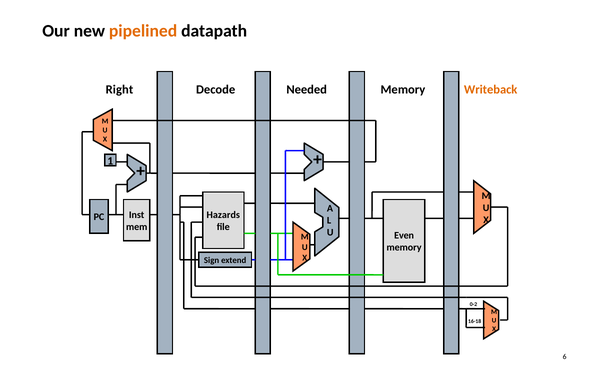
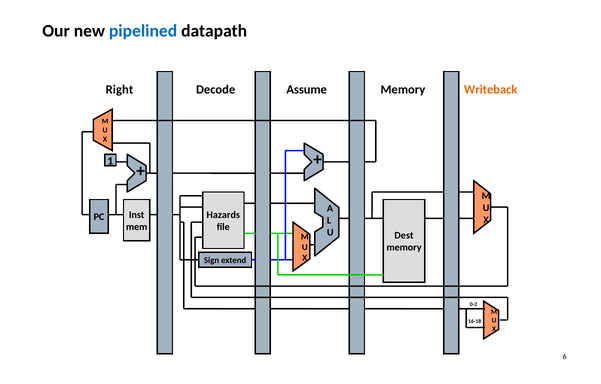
pipelined colour: orange -> blue
Needed: Needed -> Assume
Even: Even -> Dest
